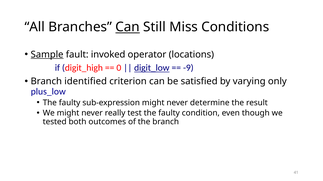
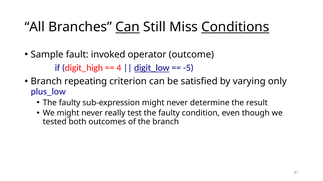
Conditions underline: none -> present
Sample underline: present -> none
locations: locations -> outcome
0: 0 -> 4
-9: -9 -> -5
identified: identified -> repeating
